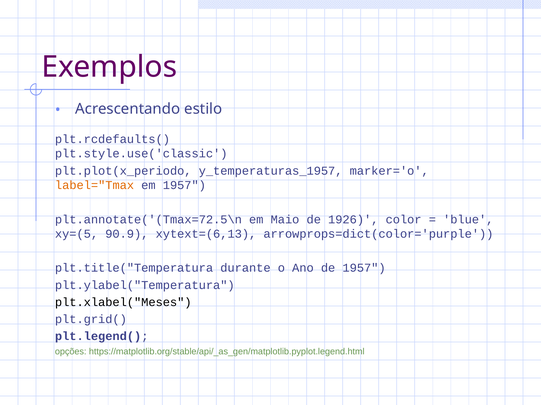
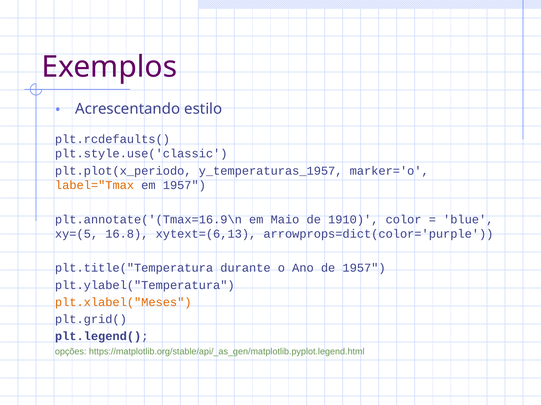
plt.annotate('(Tmax=72.5\n: plt.annotate('(Tmax=72.5\n -> plt.annotate('(Tmax=16.9\n
1926: 1926 -> 1910
90.9: 90.9 -> 16.8
plt.xlabel("Meses colour: black -> orange
